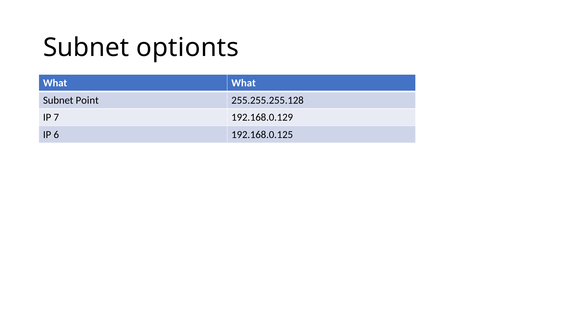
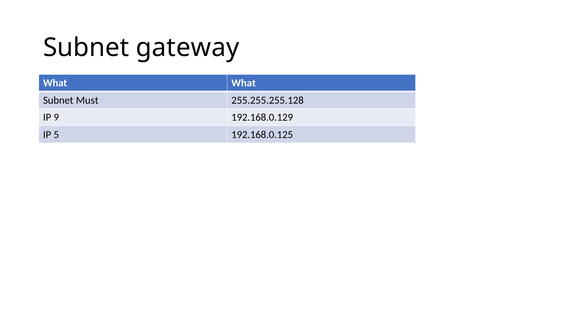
optionts: optionts -> gateway
Point: Point -> Must
7: 7 -> 9
6: 6 -> 5
